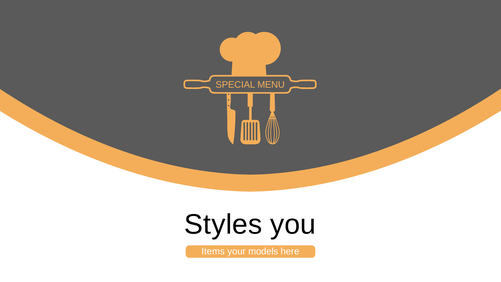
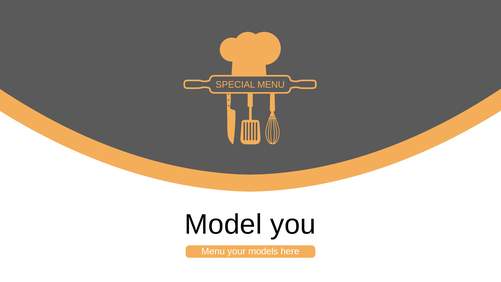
Styles: Styles -> Model
Items at (213, 251): Items -> Menu
